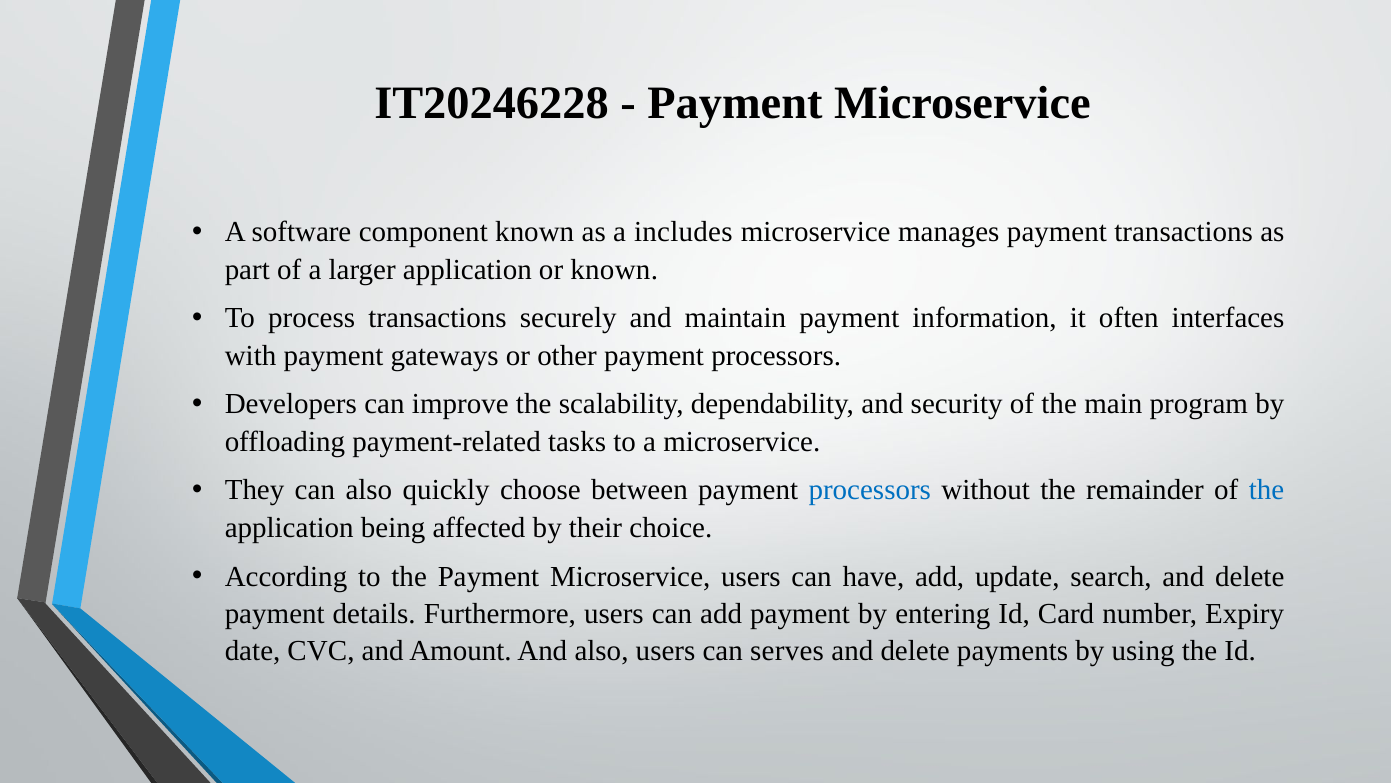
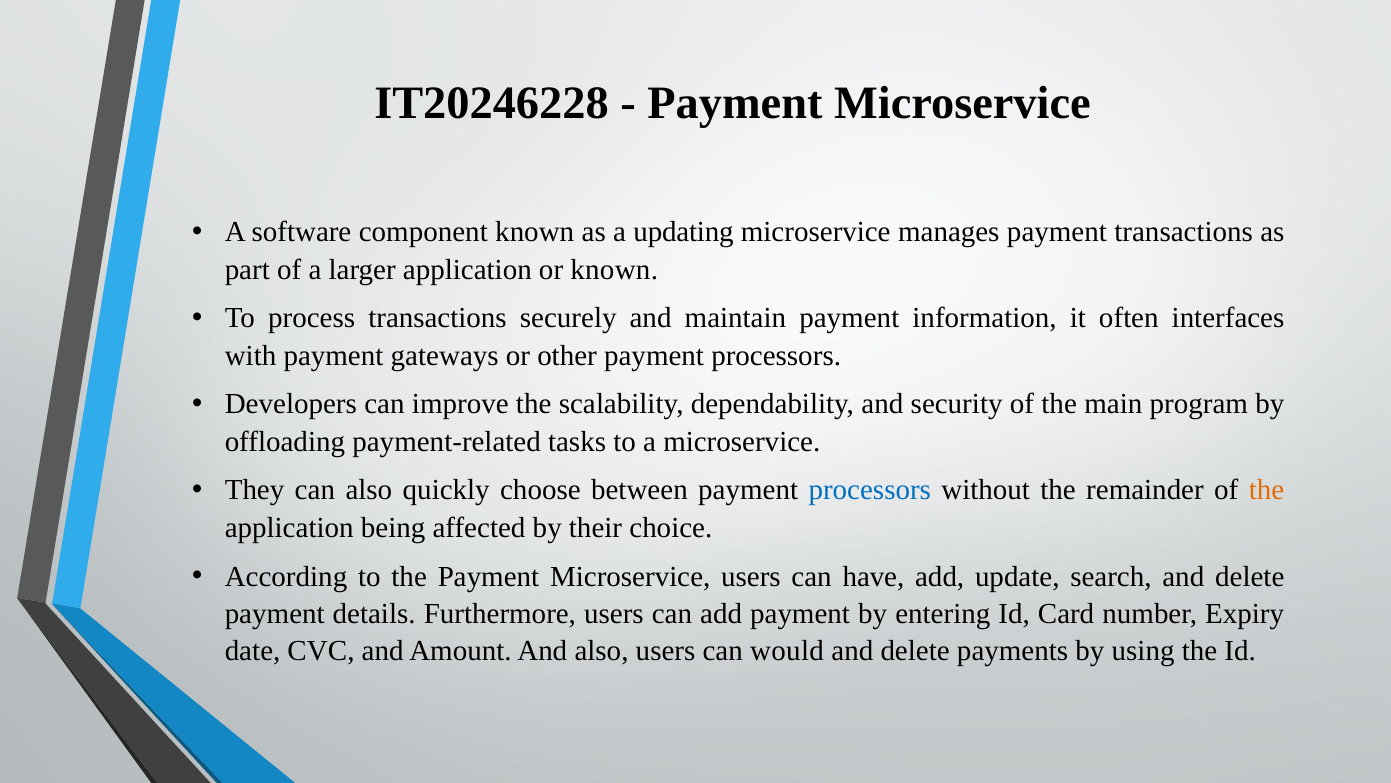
includes: includes -> updating
the at (1267, 490) colour: blue -> orange
serves: serves -> would
